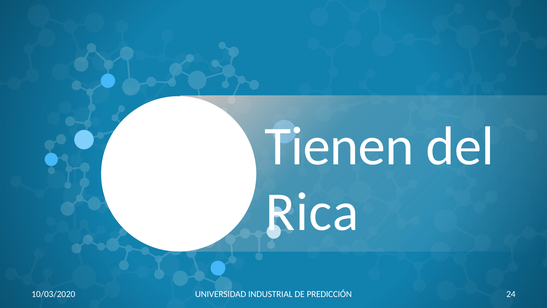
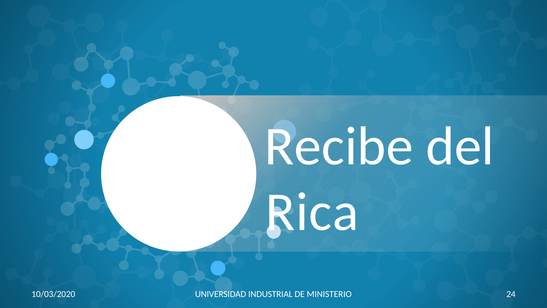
Tienen: Tienen -> Recibe
PREDICCIÓN: PREDICCIÓN -> MINISTERIO
